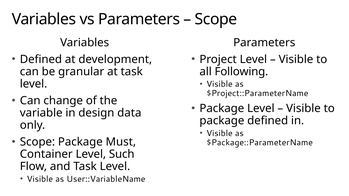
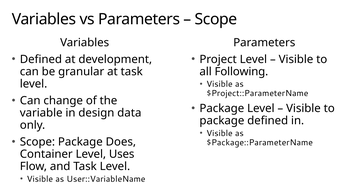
Must: Must -> Does
Such: Such -> Uses
